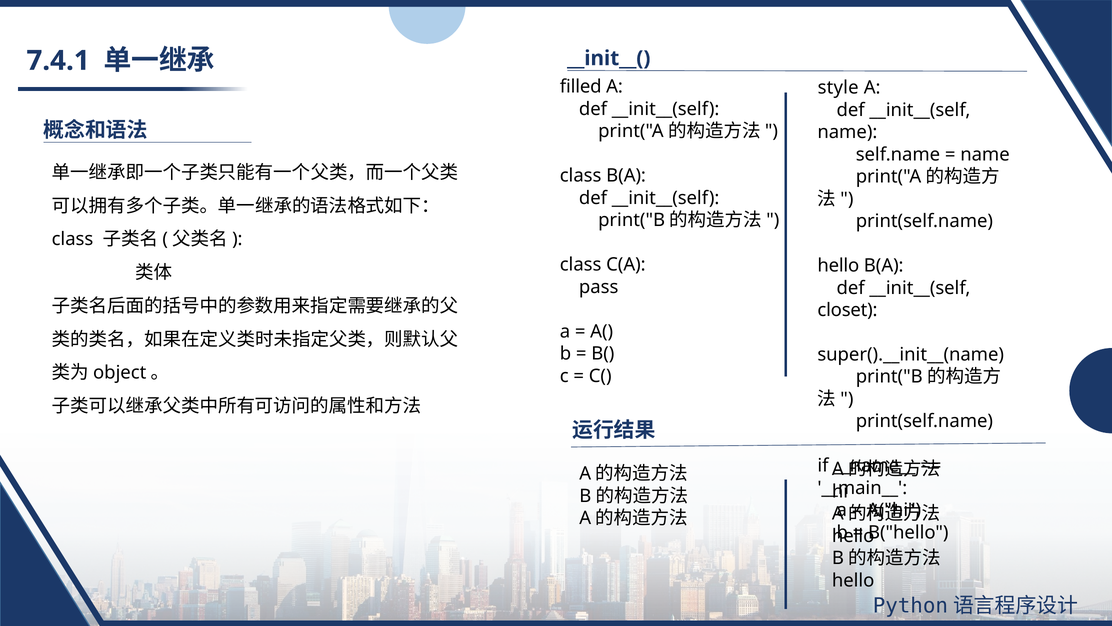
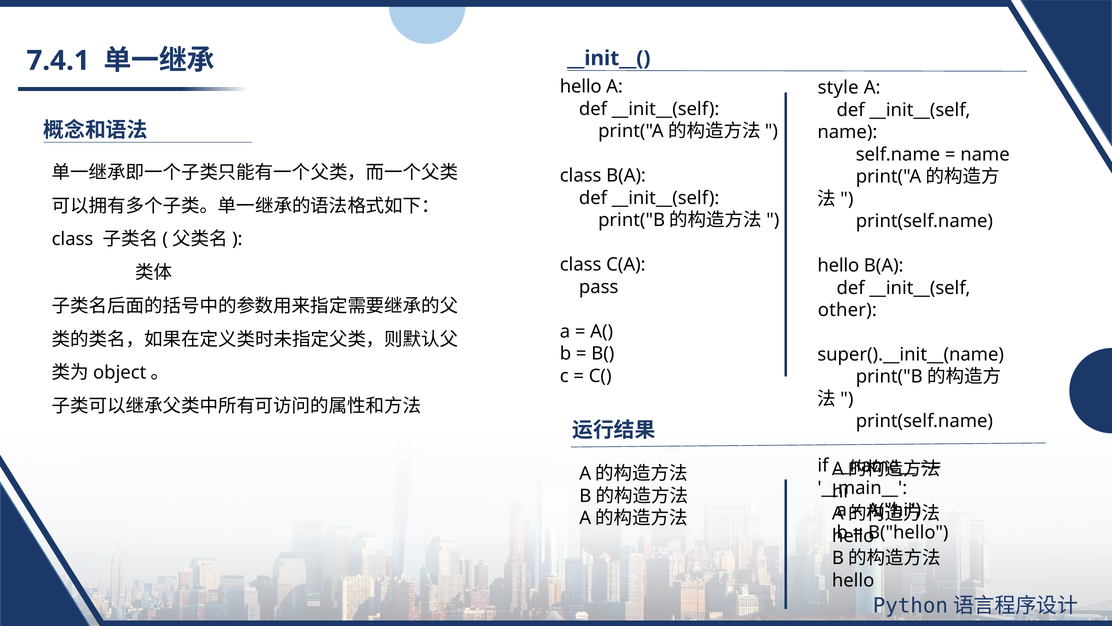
filled at (581, 87): filled -> hello
closet: closet -> other
